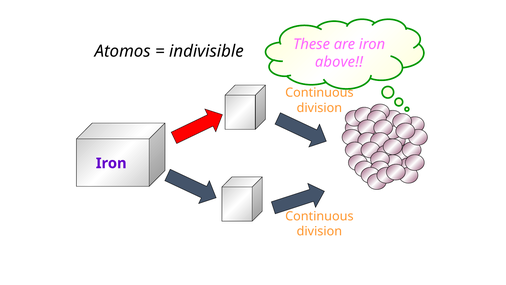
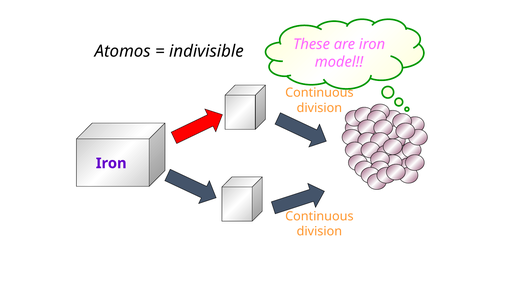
above: above -> model
